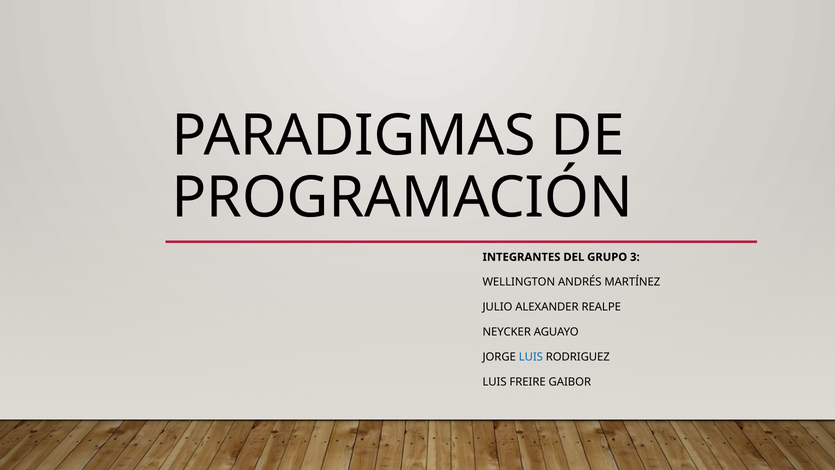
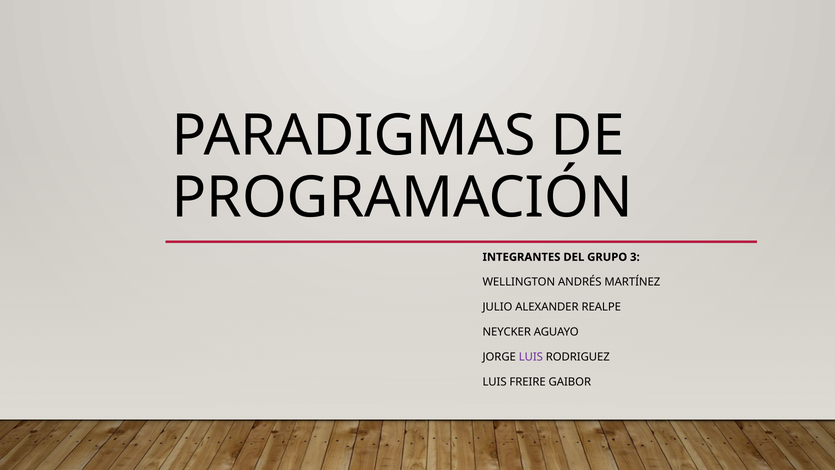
LUIS at (531, 357) colour: blue -> purple
